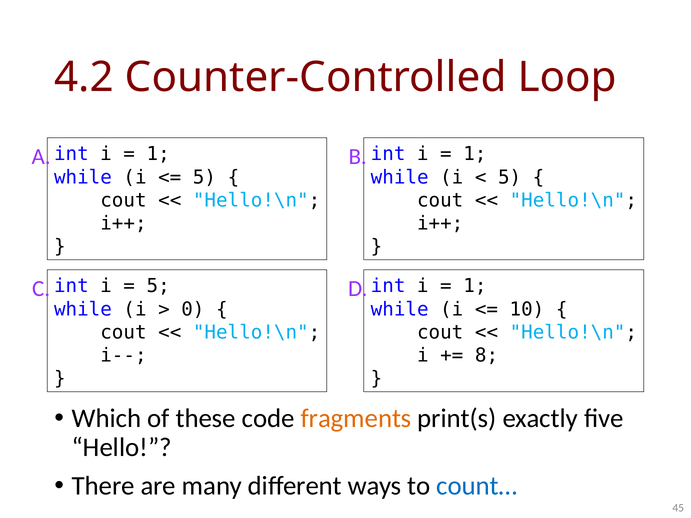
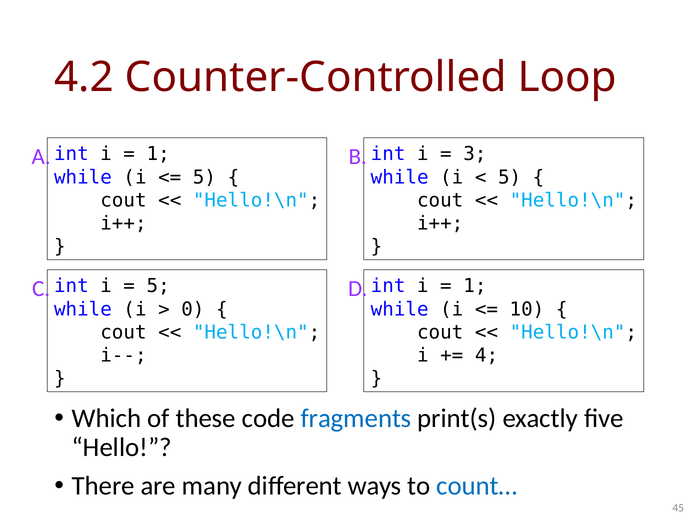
1 at (475, 154): 1 -> 3
8: 8 -> 4
fragments colour: orange -> blue
